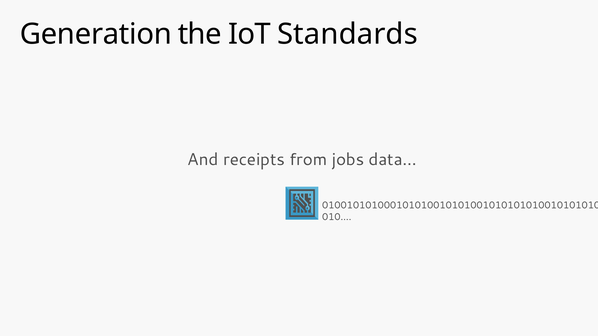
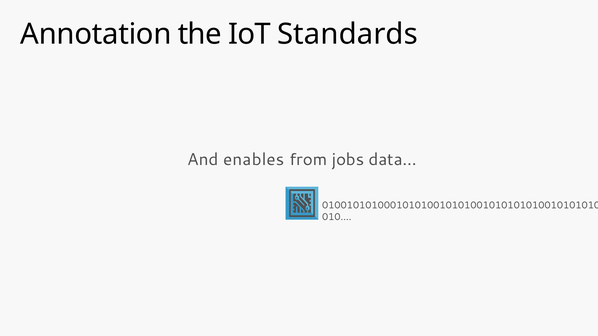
Generation: Generation -> Annotation
receipts: receipts -> enables
